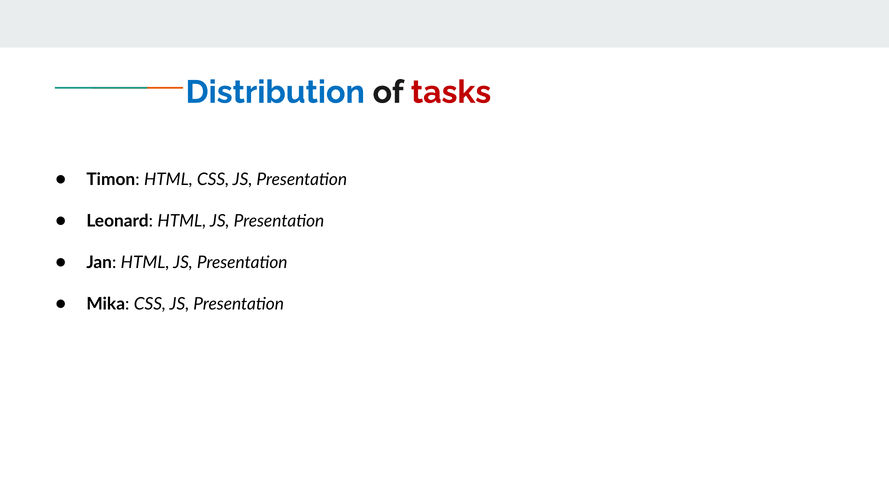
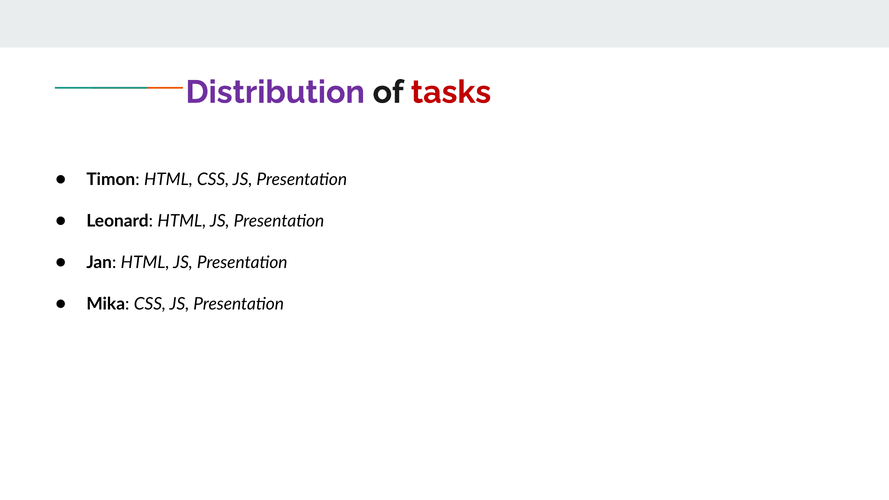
Distribution colour: blue -> purple
